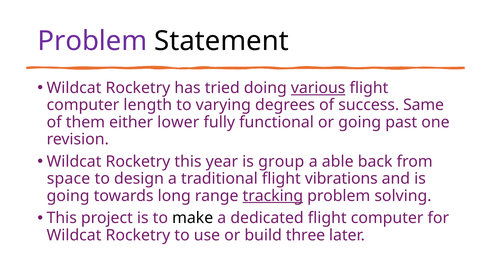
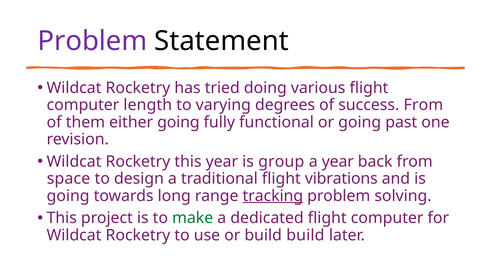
various underline: present -> none
success Same: Same -> From
either lower: lower -> going
a able: able -> year
make colour: black -> green
build three: three -> build
